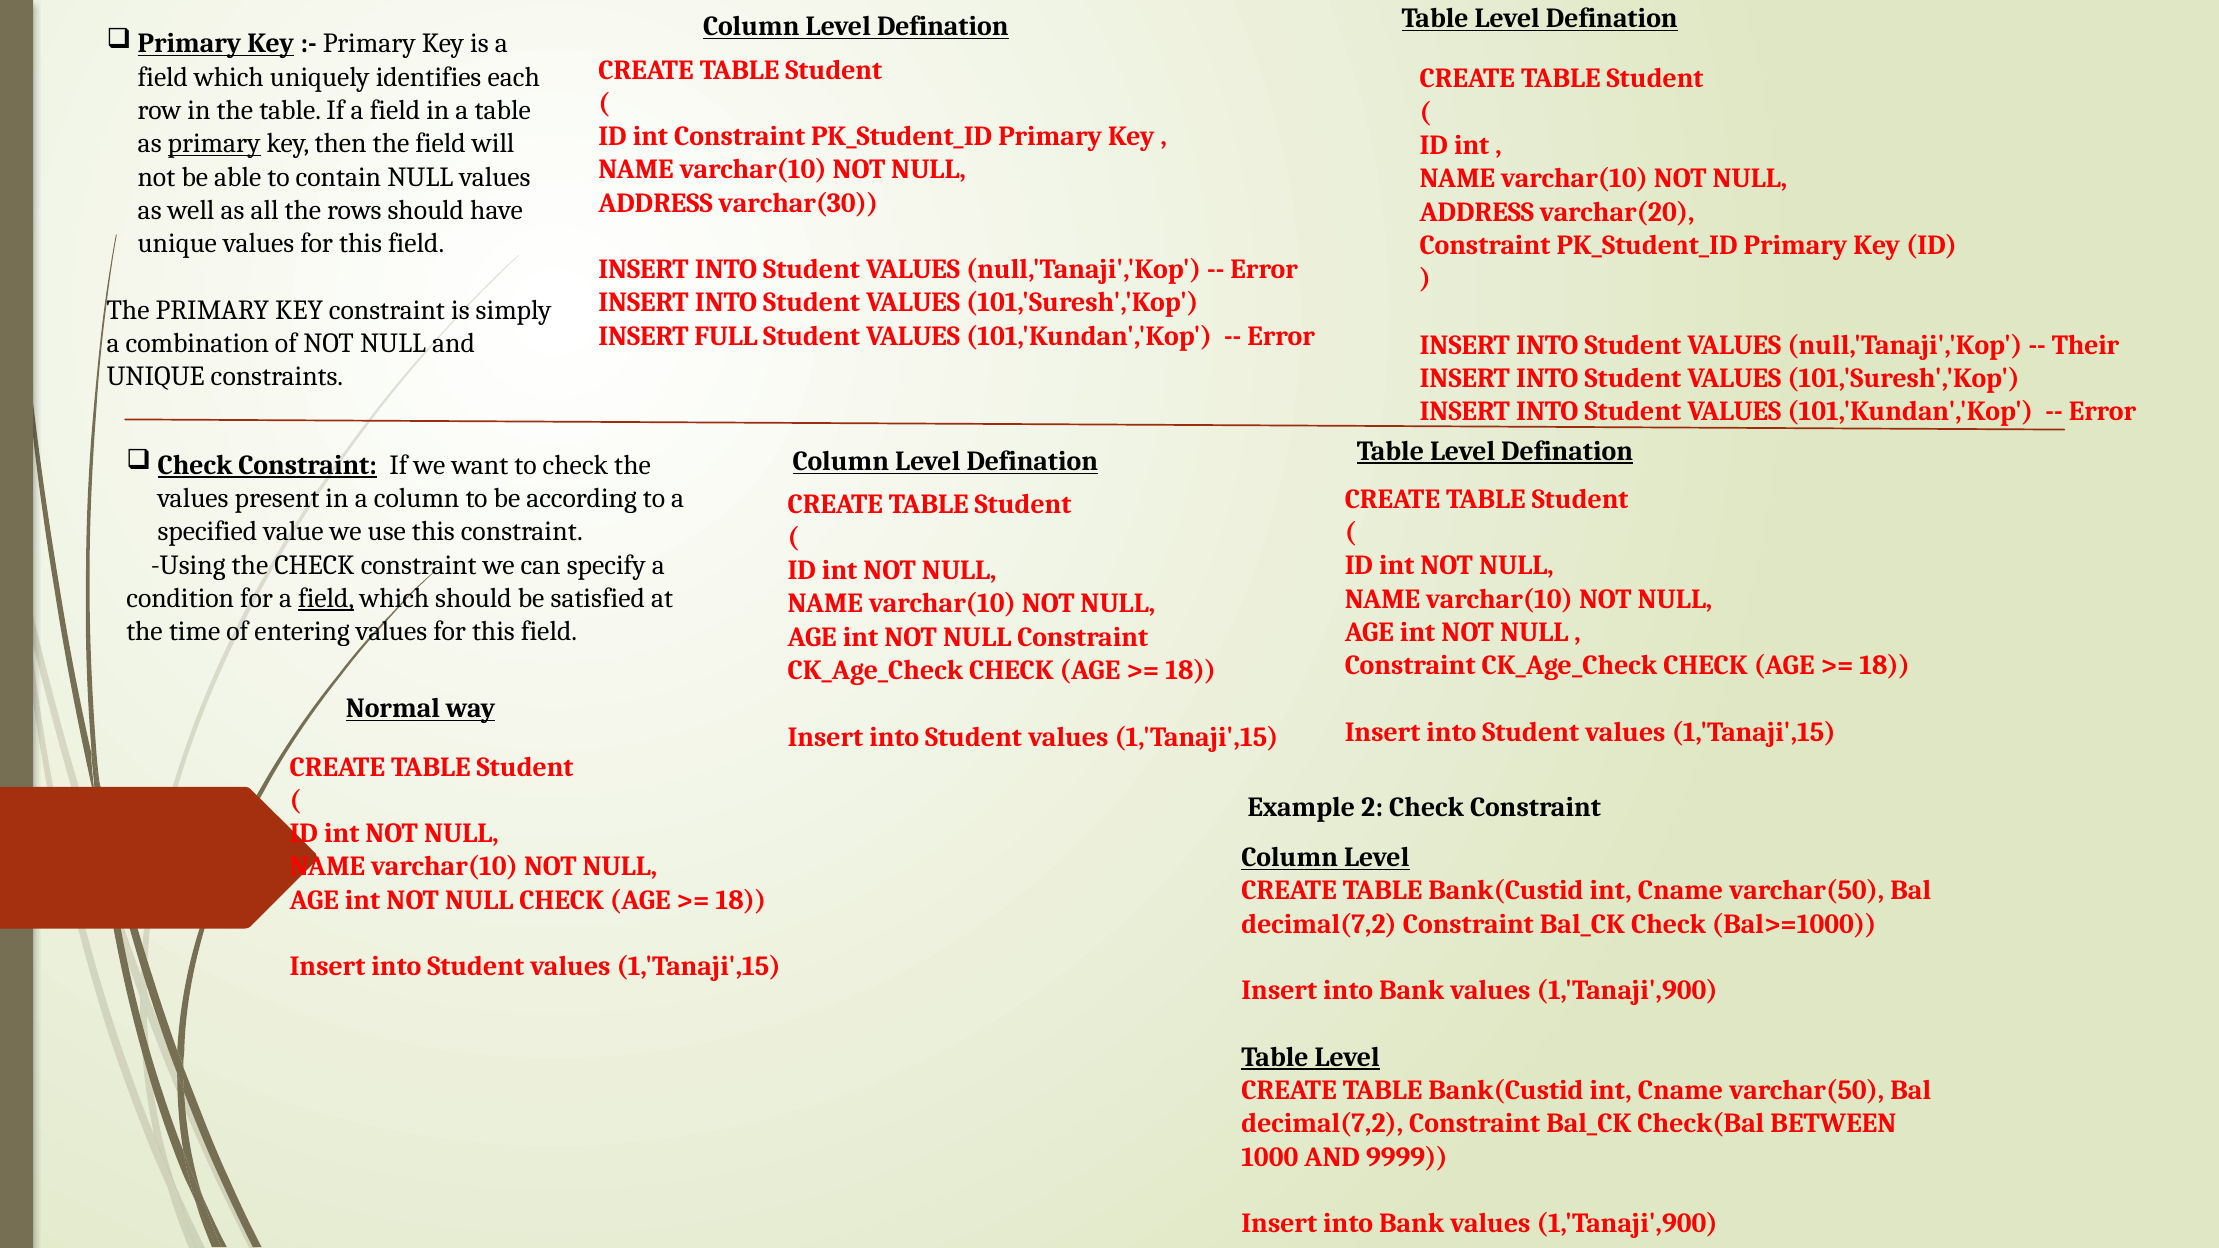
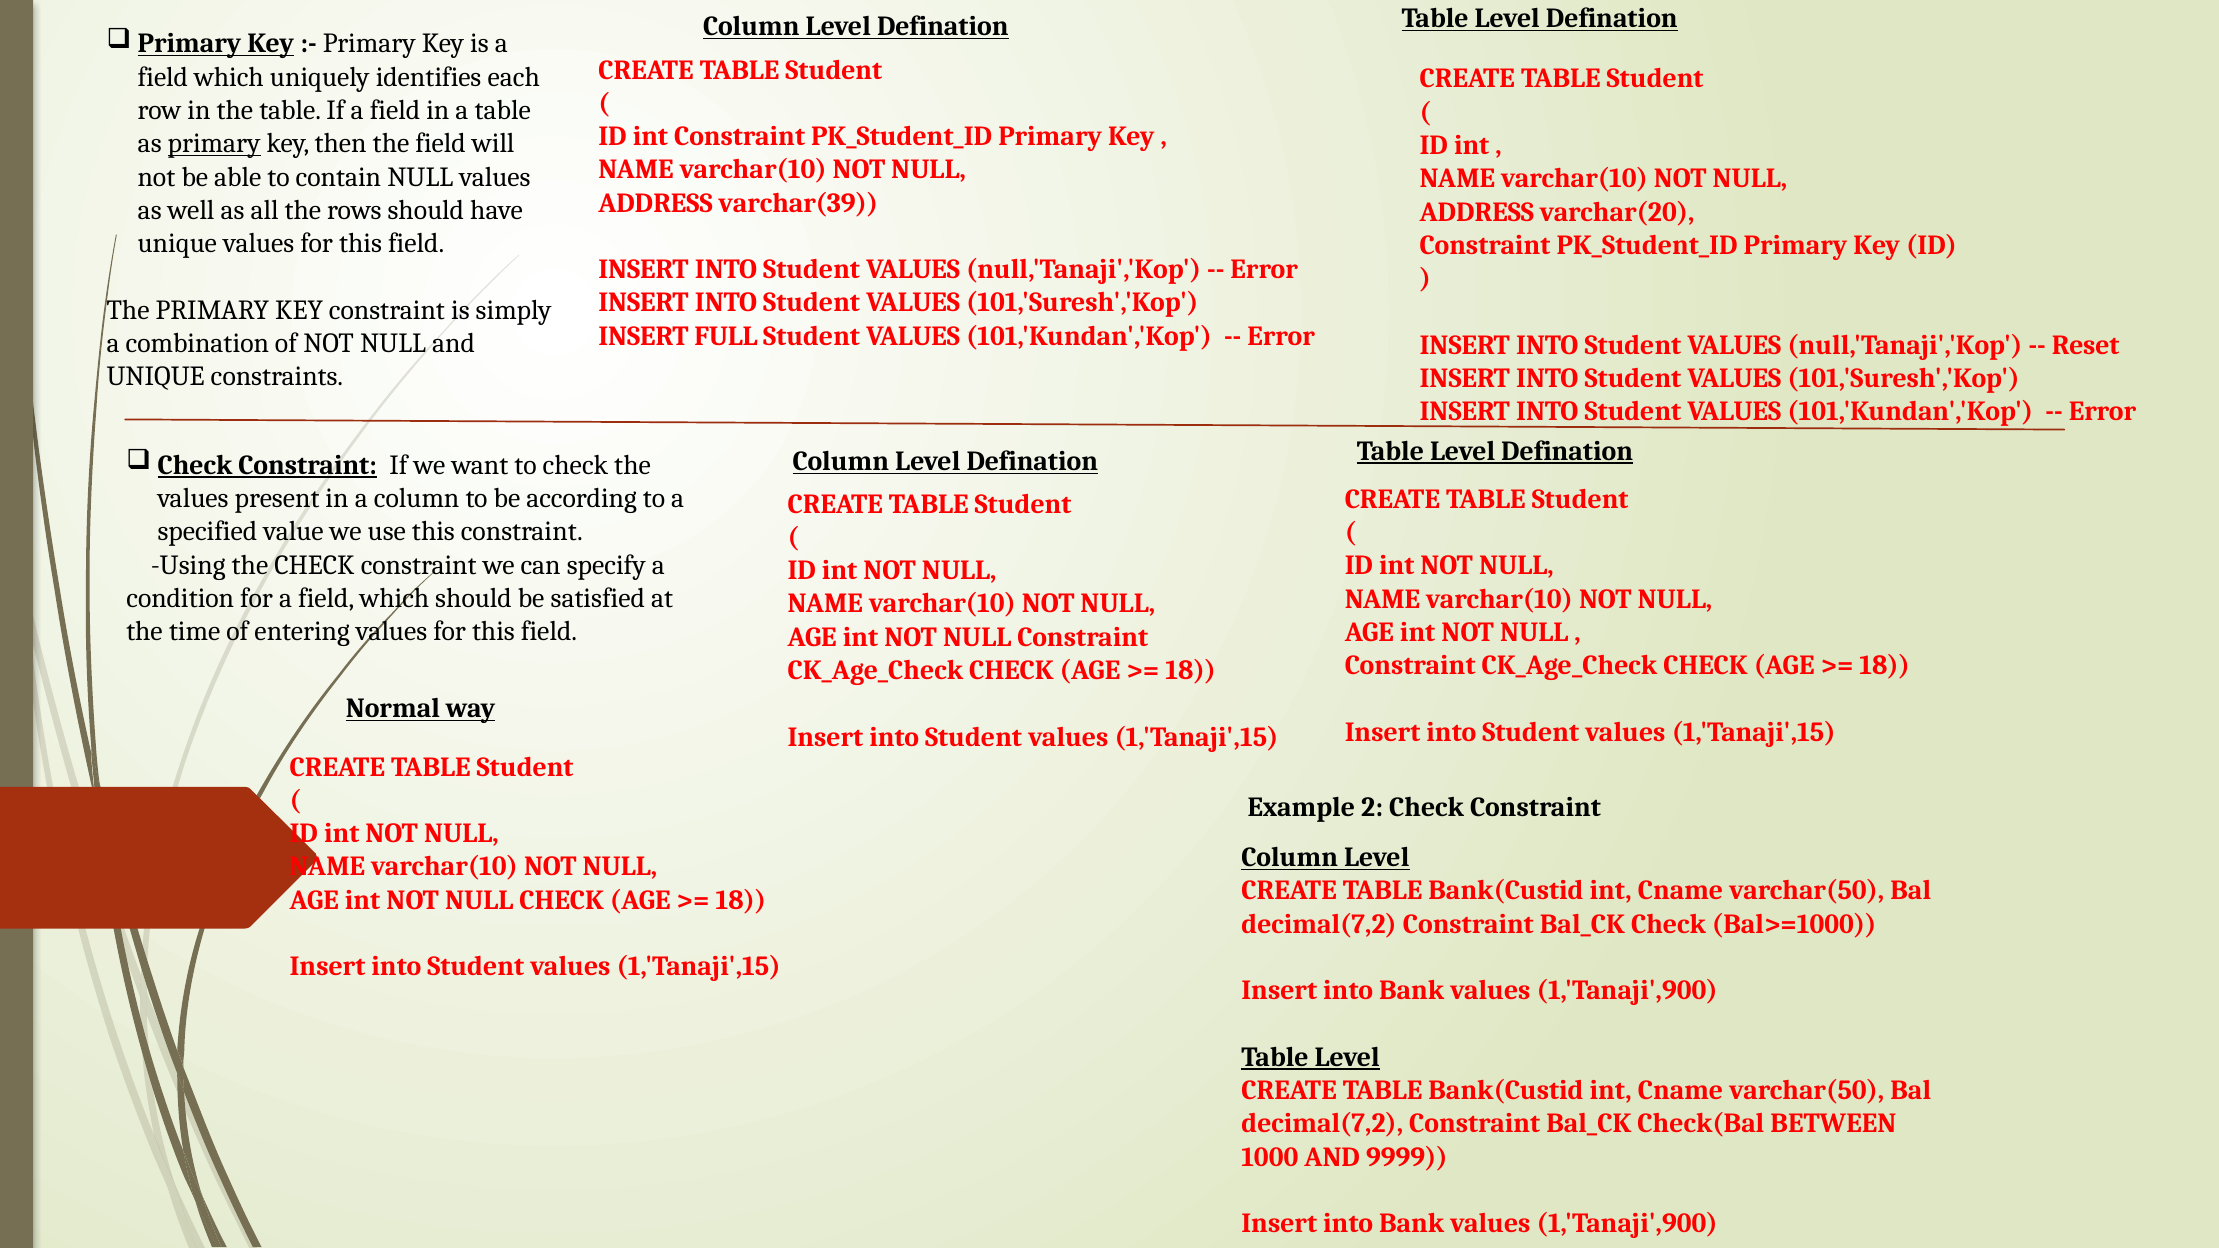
varchar(30: varchar(30 -> varchar(39
Their: Their -> Reset
field at (326, 598) underline: present -> none
